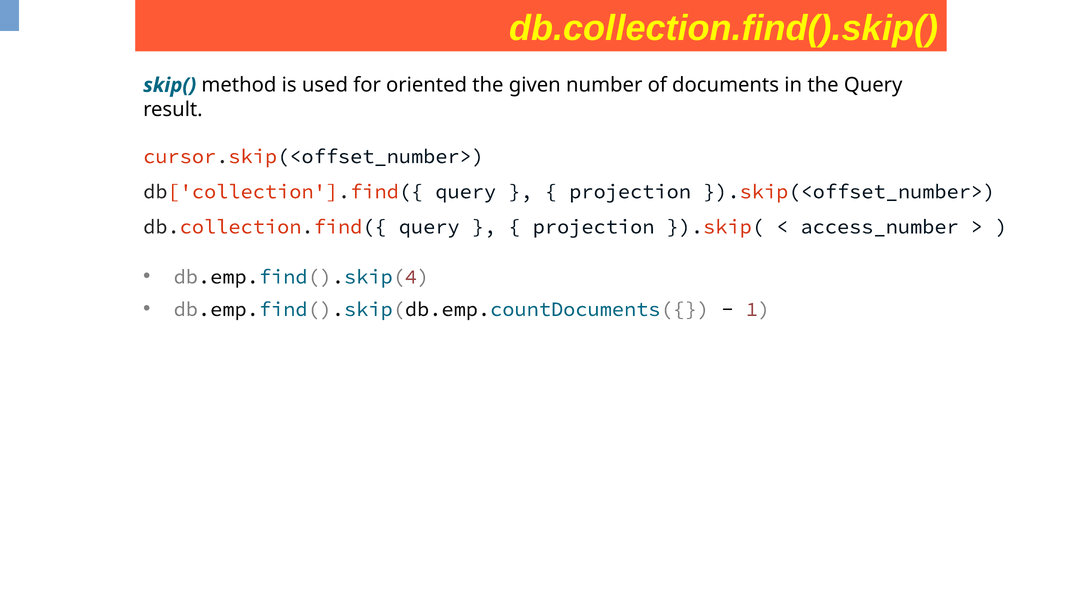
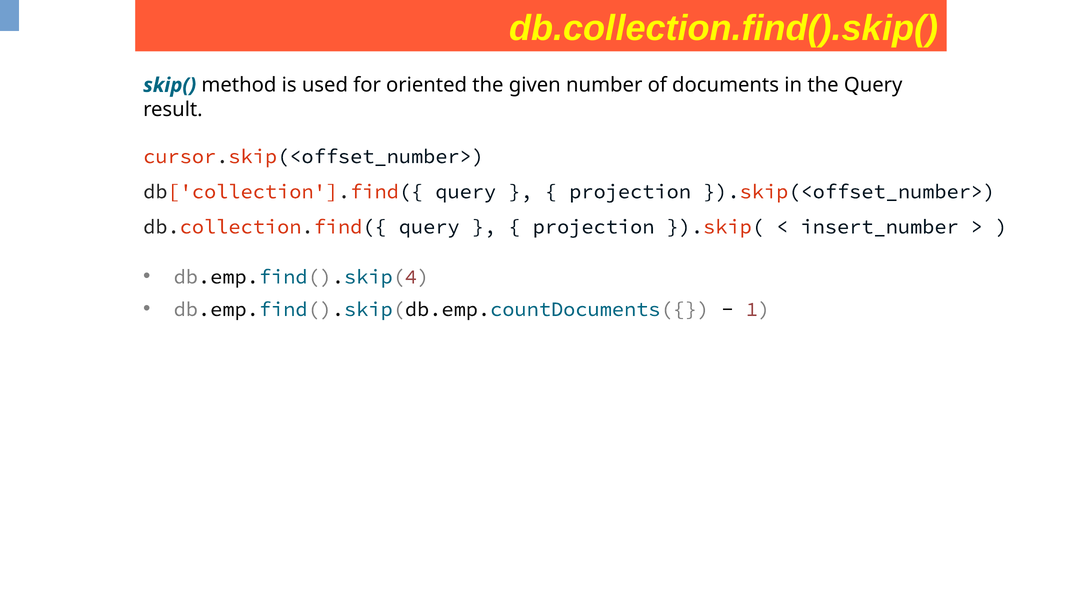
access_number: access_number -> insert_number
